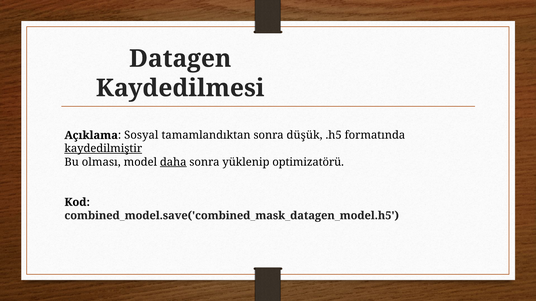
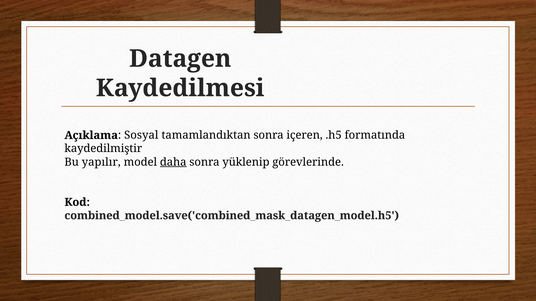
düşük: düşük -> içeren
kaydedilmiştir underline: present -> none
olması: olması -> yapılır
optimizatörü: optimizatörü -> görevlerinde
